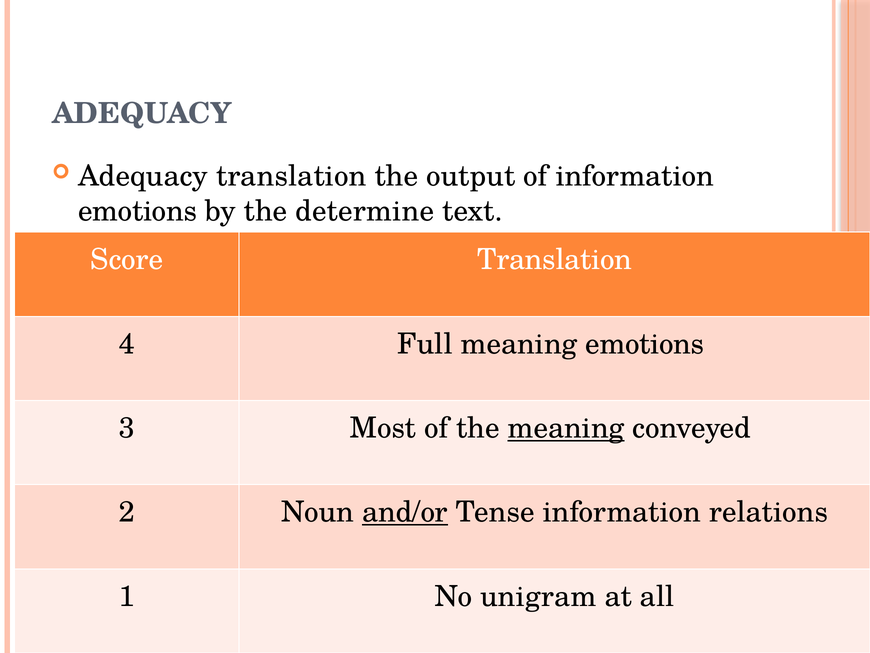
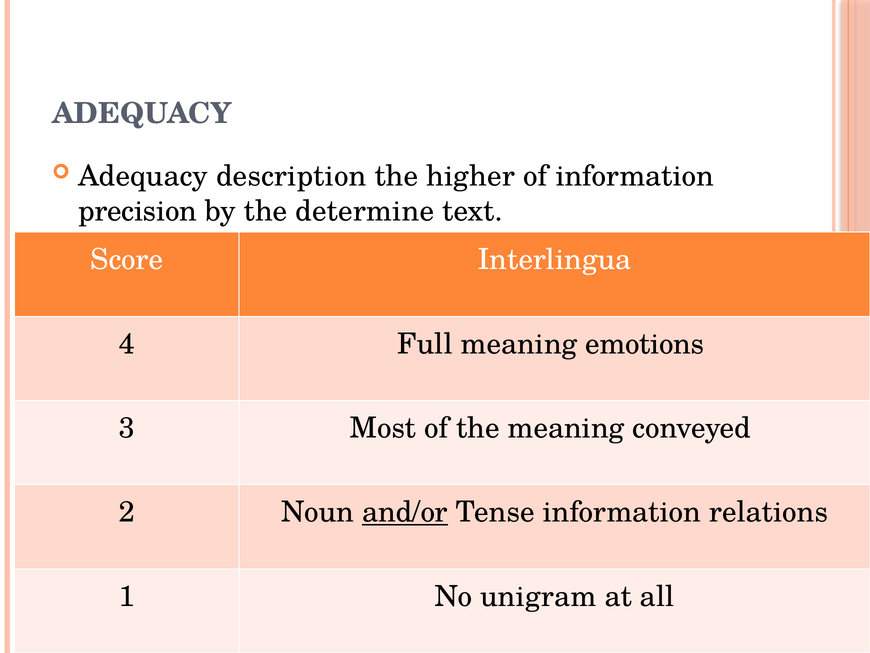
Adequacy translation: translation -> description
output: output -> higher
emotions at (138, 211): emotions -> precision
Score Translation: Translation -> Interlingua
meaning at (566, 428) underline: present -> none
